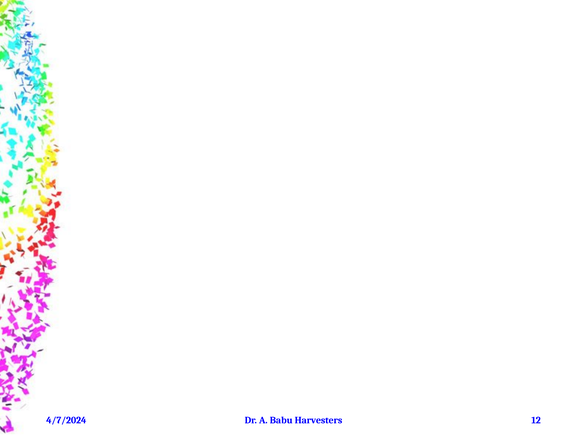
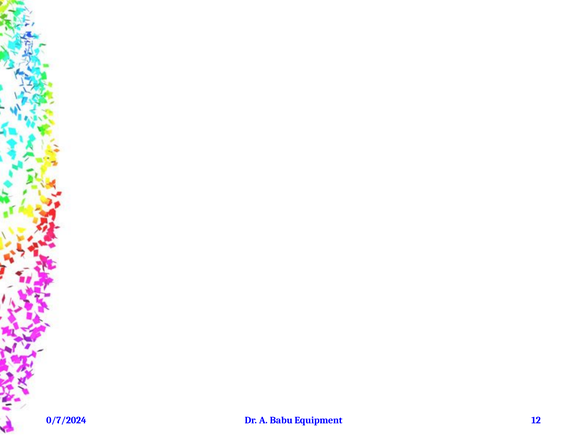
4/7/2024: 4/7/2024 -> 0/7/2024
Harvesters: Harvesters -> Equipment
